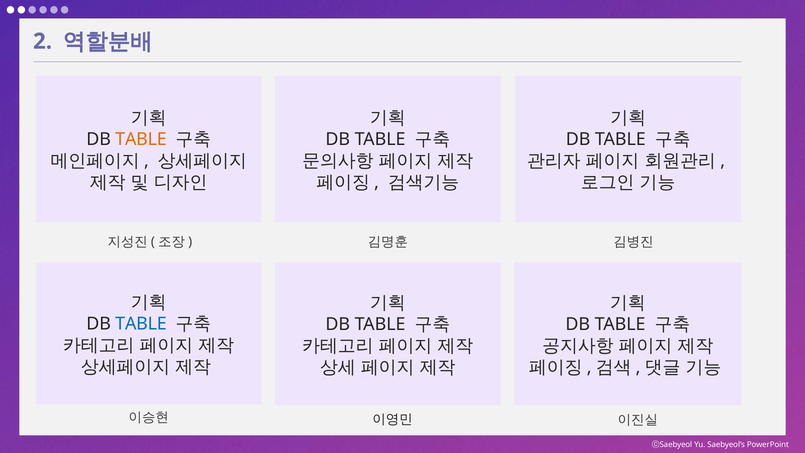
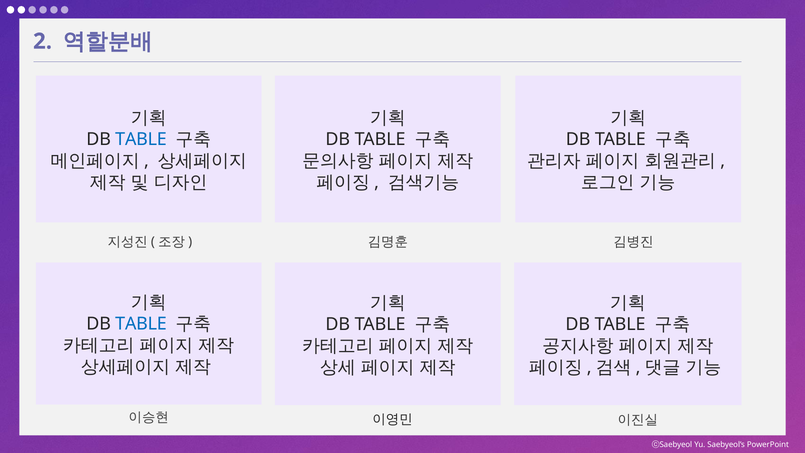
TABLE at (141, 139) colour: orange -> blue
